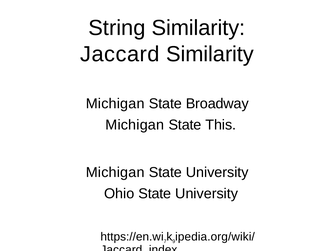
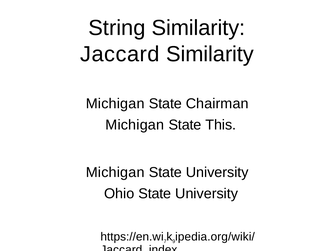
Broadway: Broadway -> Chairman
